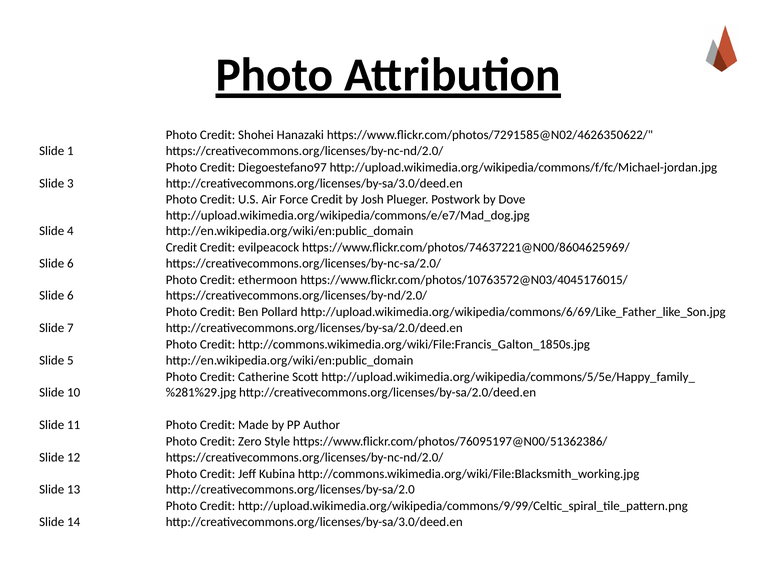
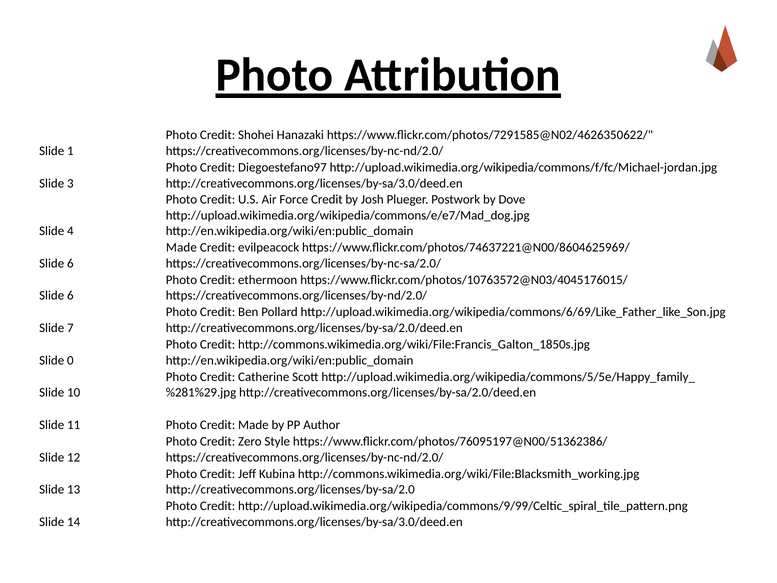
Credit at (182, 247): Credit -> Made
5: 5 -> 0
